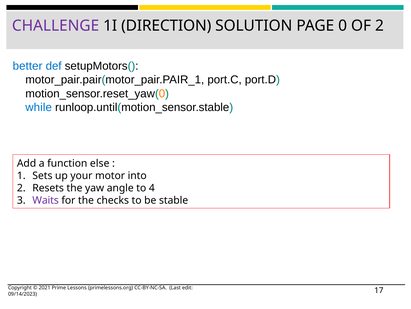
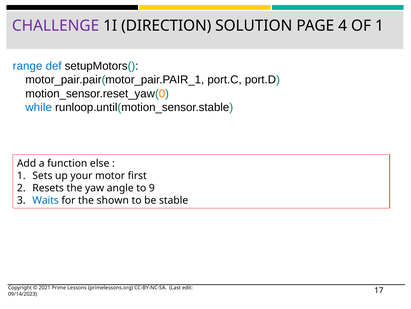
0: 0 -> 4
OF 2: 2 -> 1
better: better -> range
into: into -> first
4: 4 -> 9
Waits colour: purple -> blue
checks: checks -> shown
